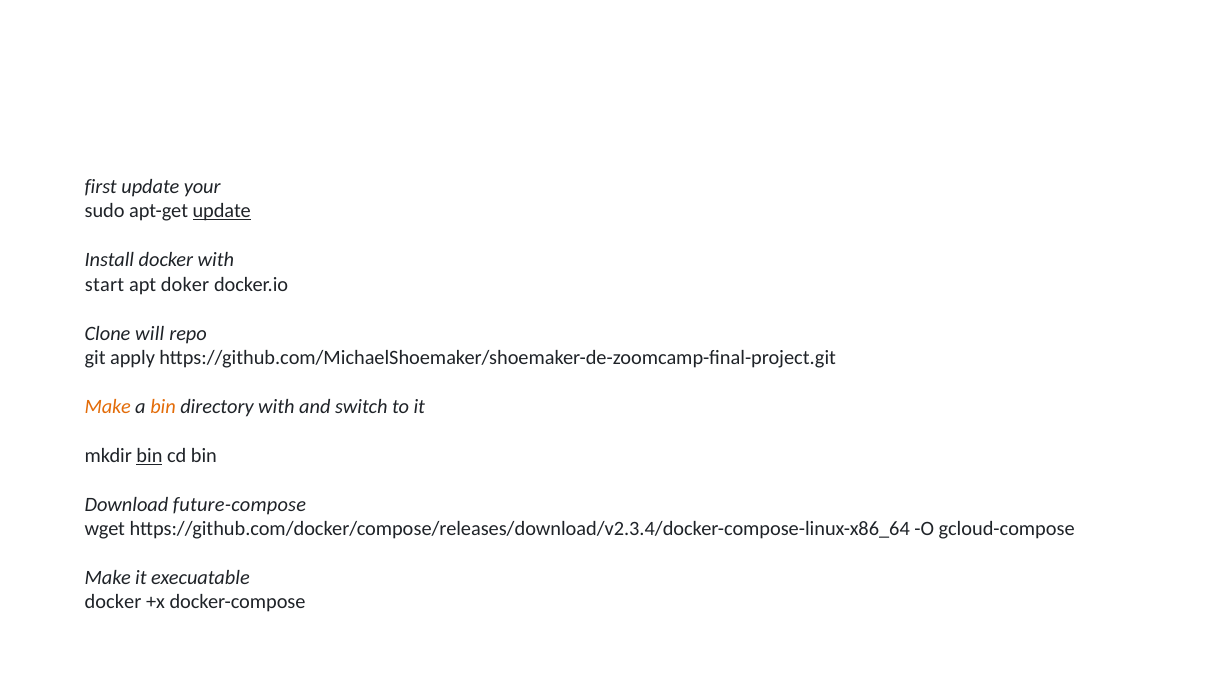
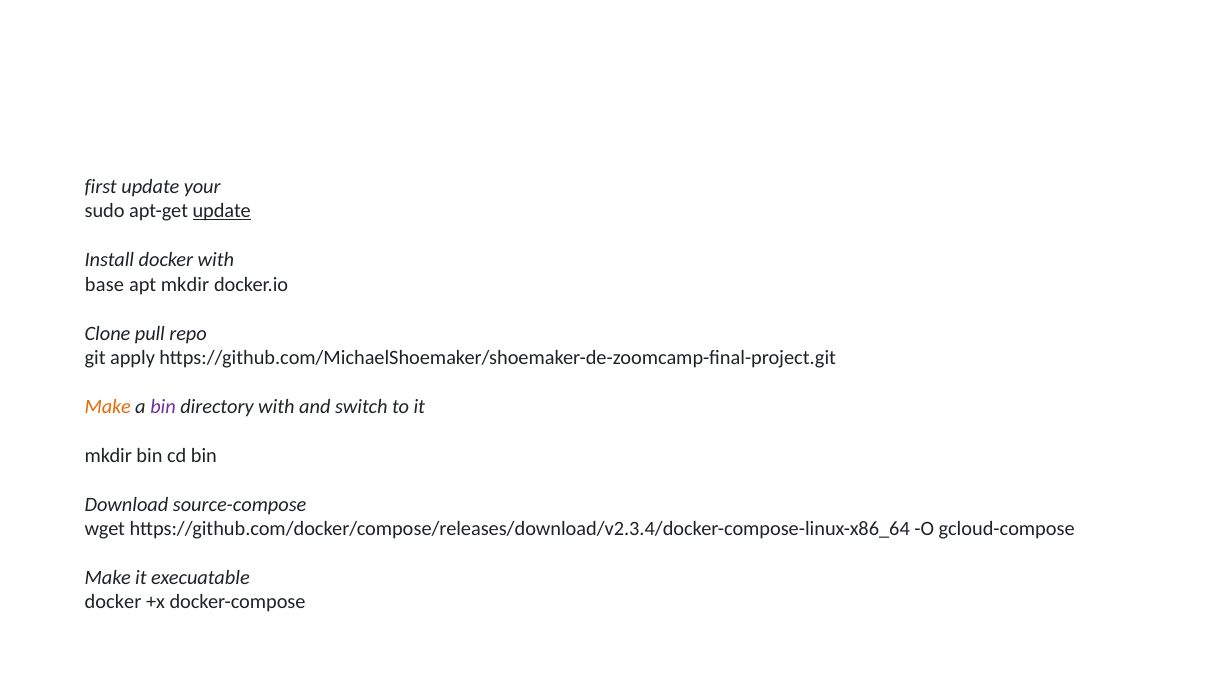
start: start -> base
apt doker: doker -> mkdir
will: will -> pull
bin at (163, 407) colour: orange -> purple
bin at (149, 456) underline: present -> none
future-compose: future-compose -> source-compose
